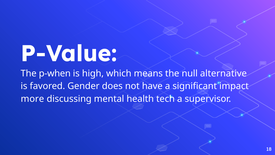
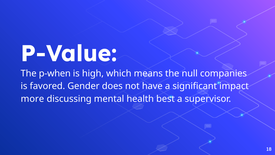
alternative: alternative -> companies
tech: tech -> best
